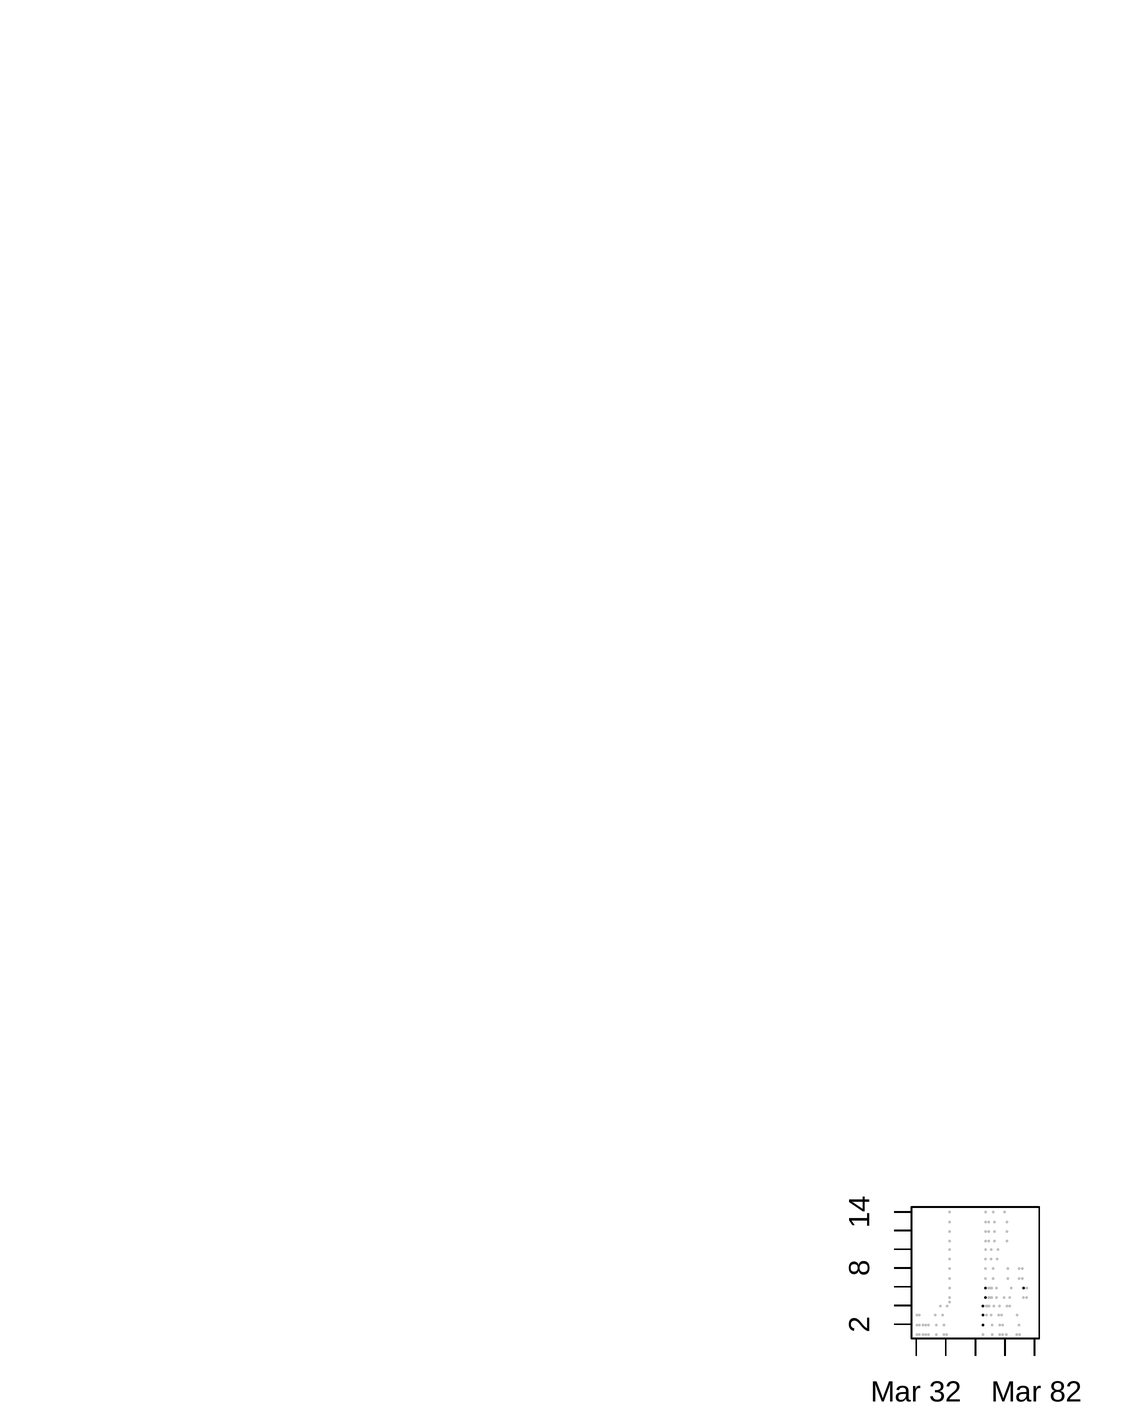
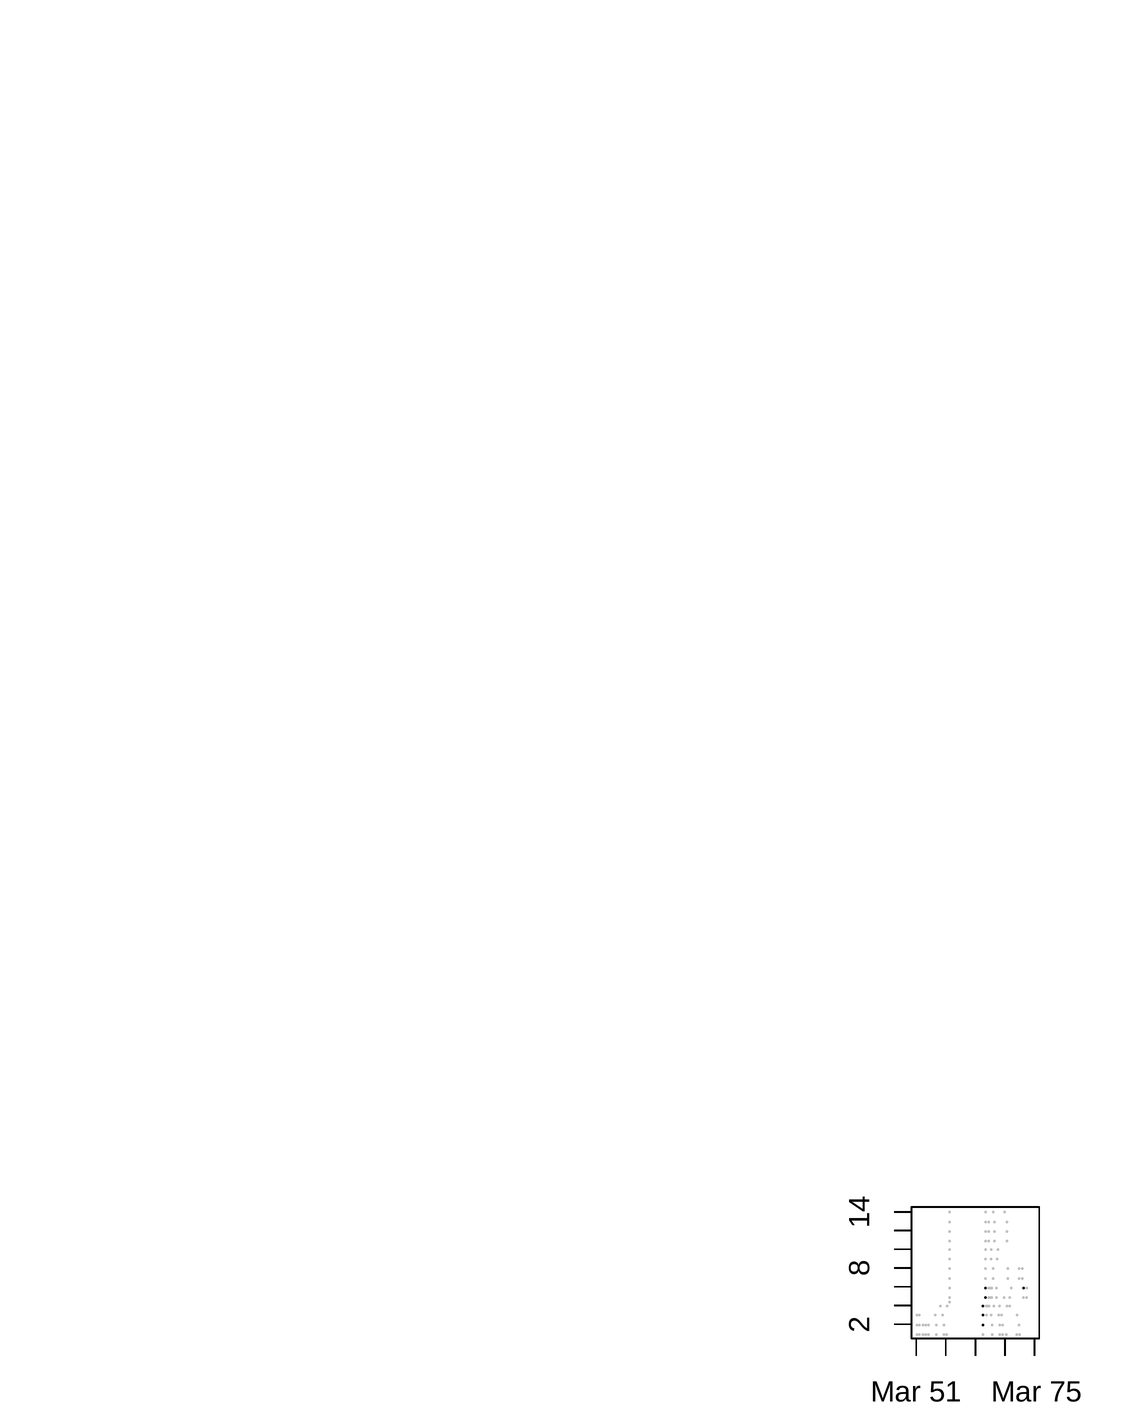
32: 32 -> 51
82: 82 -> 75
